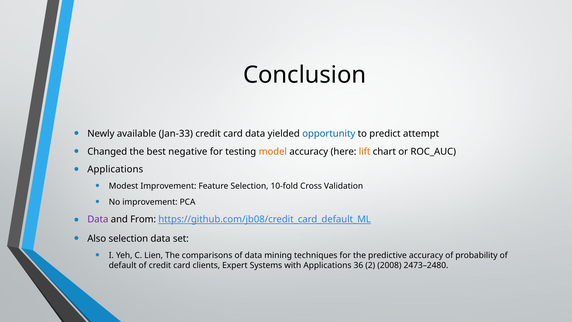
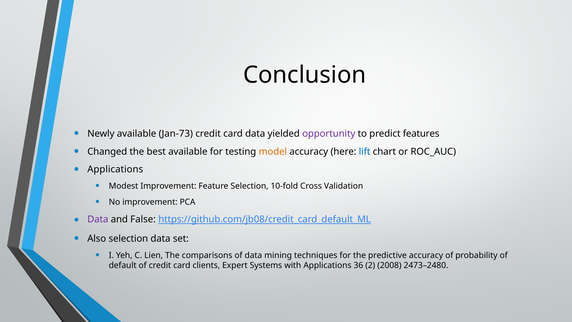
Jan-33: Jan-33 -> Jan-73
opportunity colour: blue -> purple
attempt: attempt -> features
best negative: negative -> available
lift colour: orange -> blue
From: From -> False
